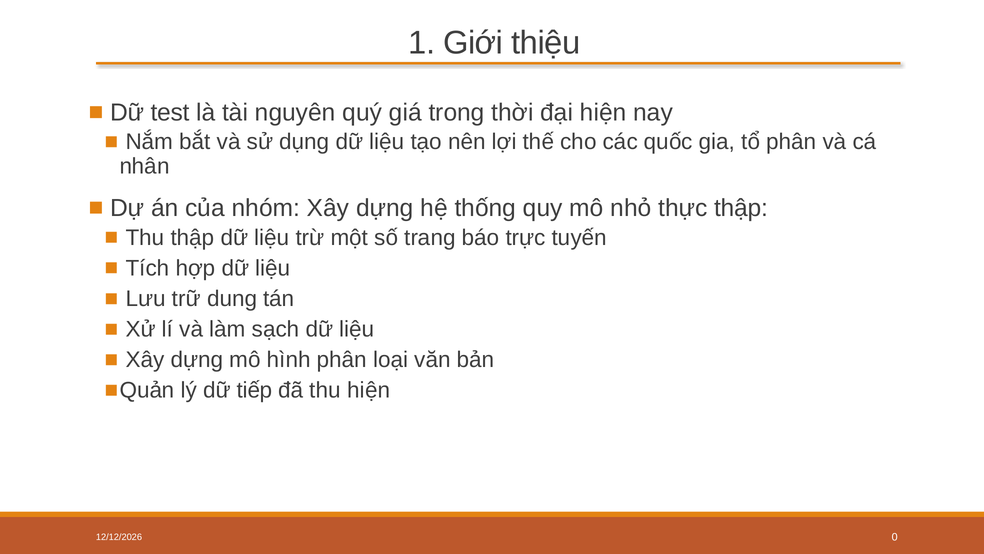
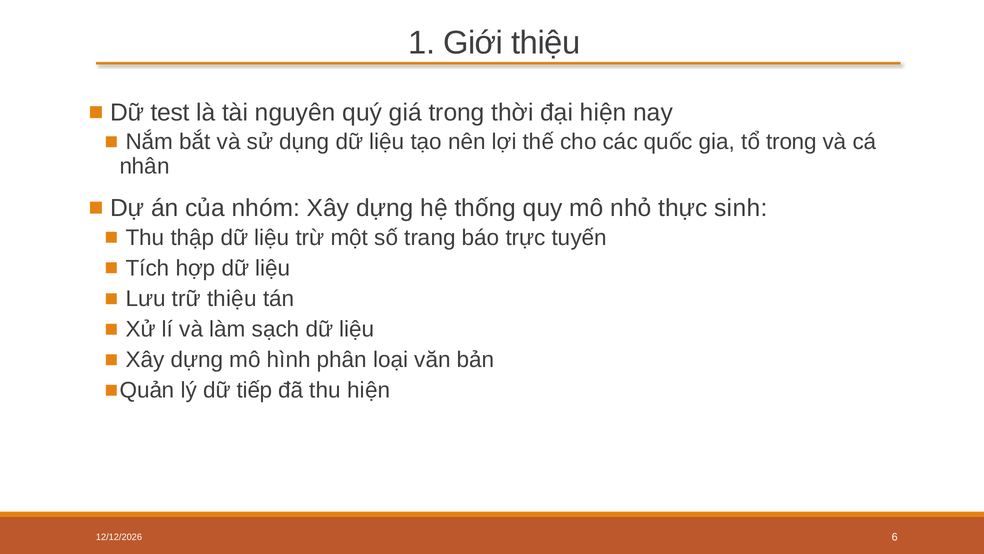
tổ phân: phân -> trong
thực thập: thập -> sinh
trữ dung: dung -> thiệu
0: 0 -> 6
